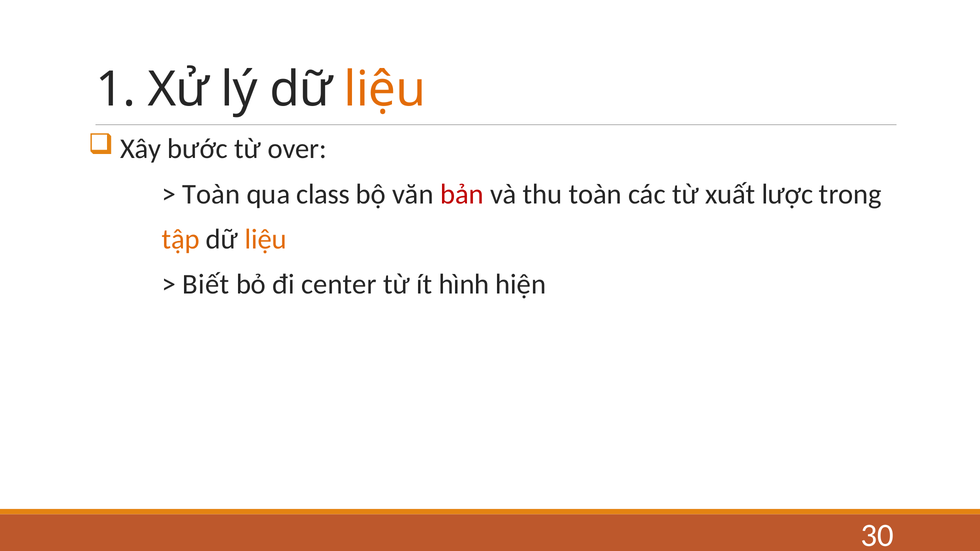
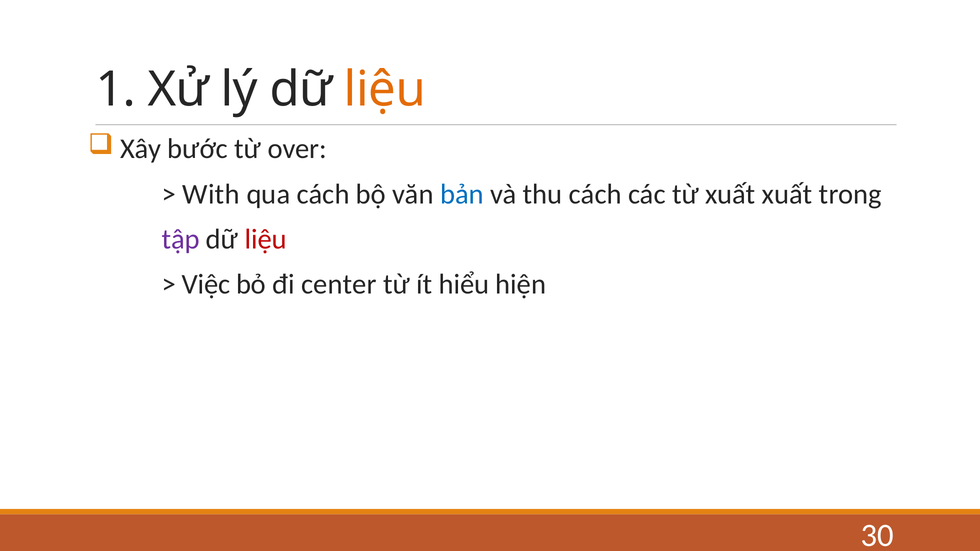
Toàn at (211, 194): Toàn -> With
qua class: class -> cách
bản colour: red -> blue
thu toàn: toàn -> cách
xuất lược: lược -> xuất
tập colour: orange -> purple
liệu at (266, 239) colour: orange -> red
Biết: Biết -> Việc
hình: hình -> hiểu
